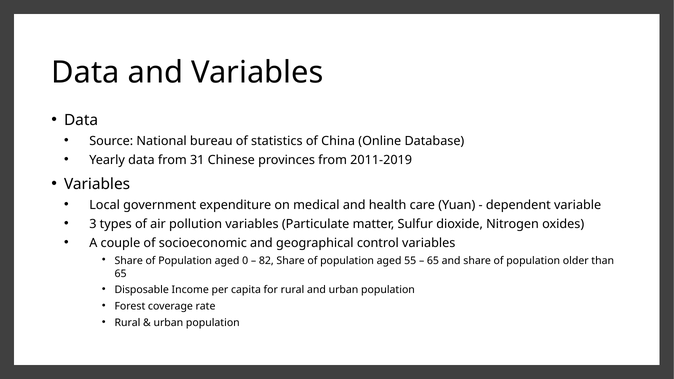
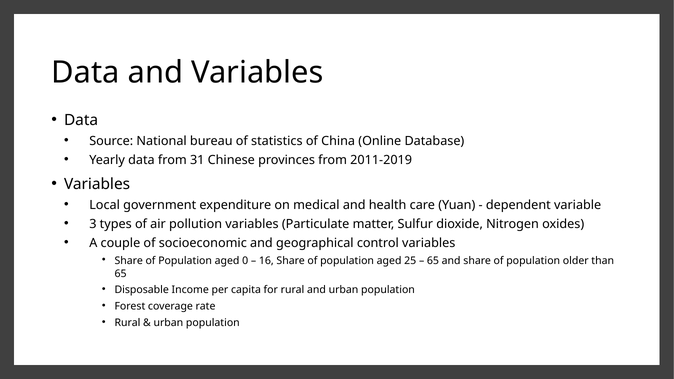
82: 82 -> 16
55: 55 -> 25
